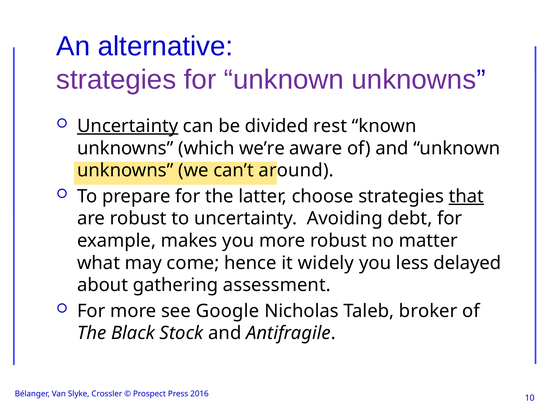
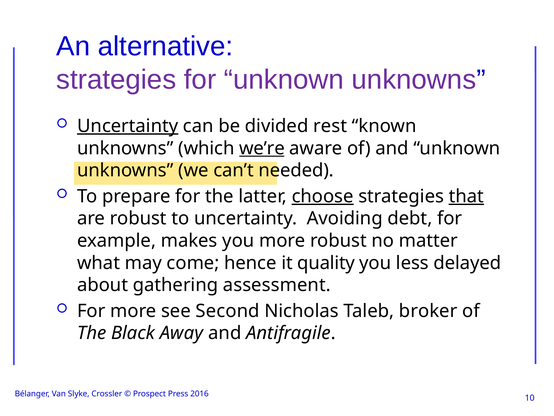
we’re underline: none -> present
around: around -> needed
choose underline: none -> present
widely: widely -> quality
Google: Google -> Second
Stock: Stock -> Away
